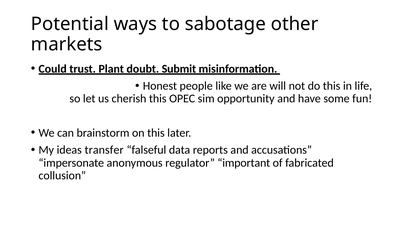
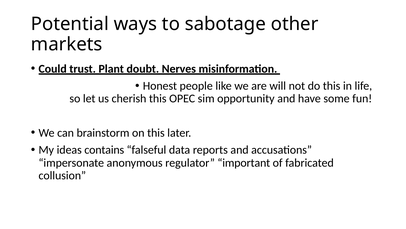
Submit: Submit -> Nerves
transfer: transfer -> contains
